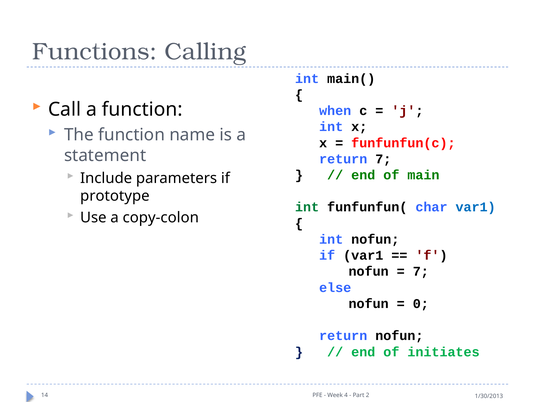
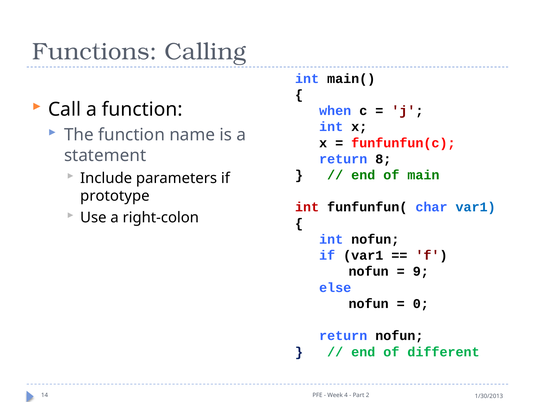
return 7: 7 -> 8
int at (307, 207) colour: green -> red
copy-colon: copy-colon -> right-colon
7 at (421, 271): 7 -> 9
initiates: initiates -> different
